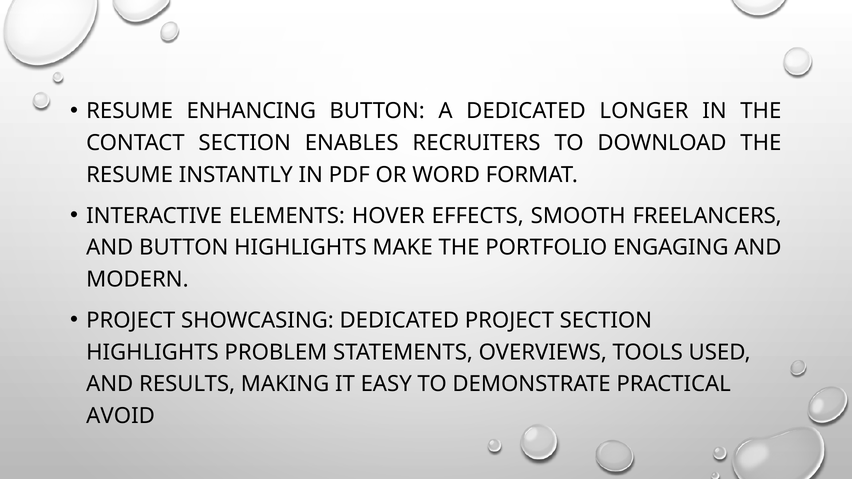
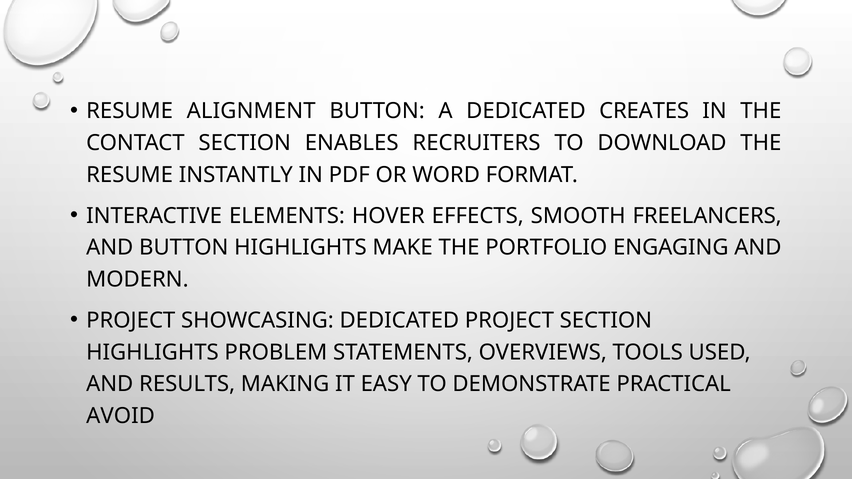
ENHANCING: ENHANCING -> ALIGNMENT
LONGER: LONGER -> CREATES
